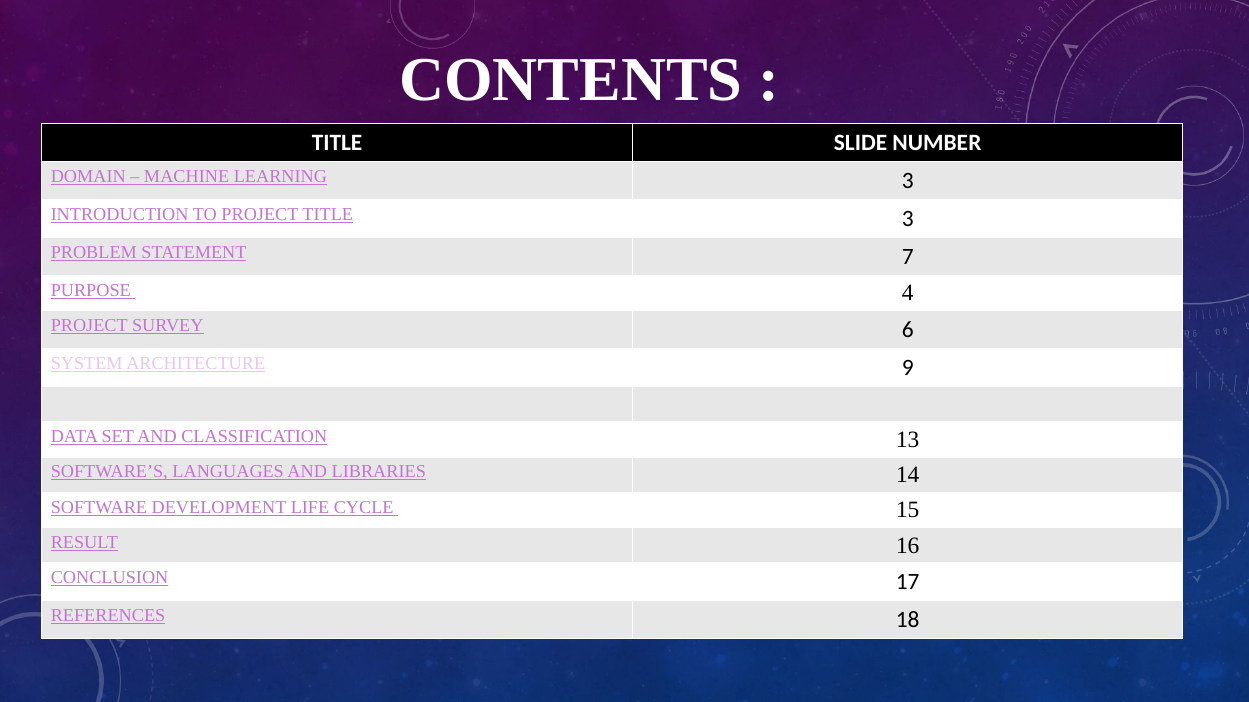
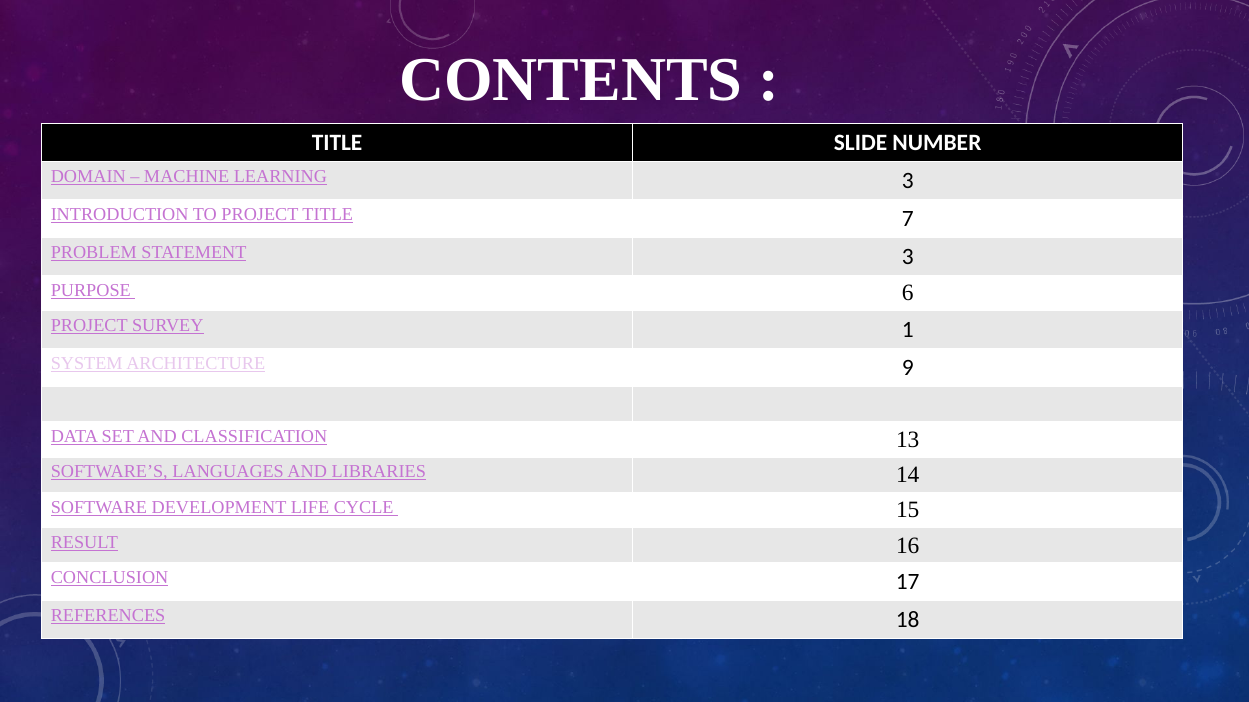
TITLE 3: 3 -> 7
STATEMENT 7: 7 -> 3
4: 4 -> 6
6: 6 -> 1
